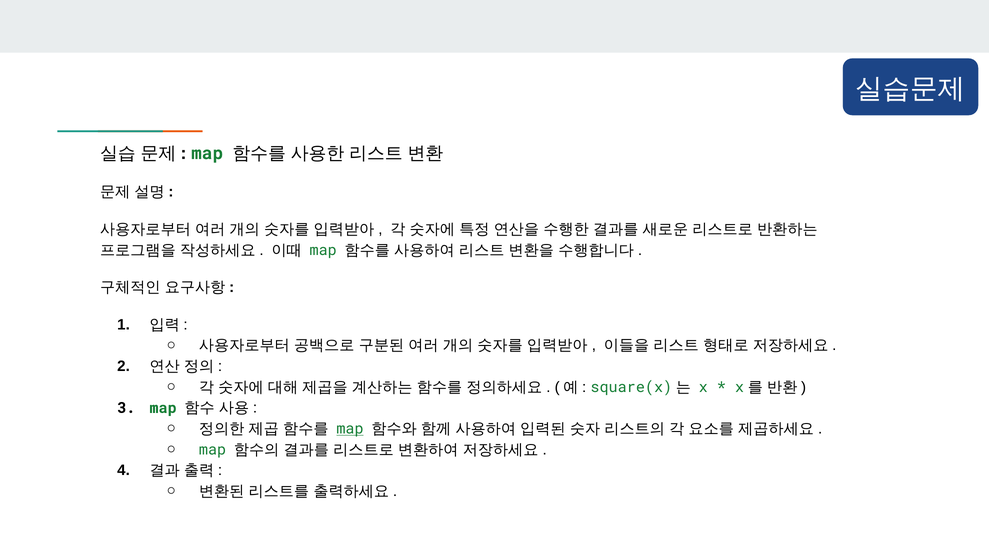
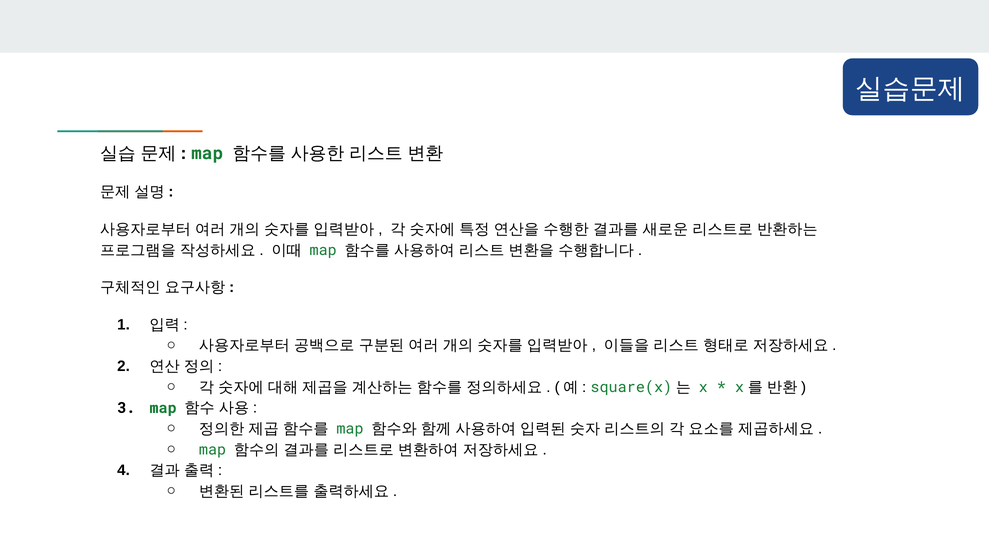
map at (350, 429) underline: present -> none
